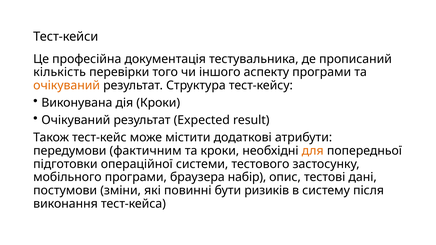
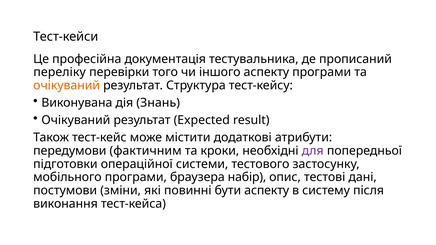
кількість: кількість -> переліку
дія Кроки: Кроки -> Знань
для colour: orange -> purple
бути ризиків: ризиків -> аспекту
